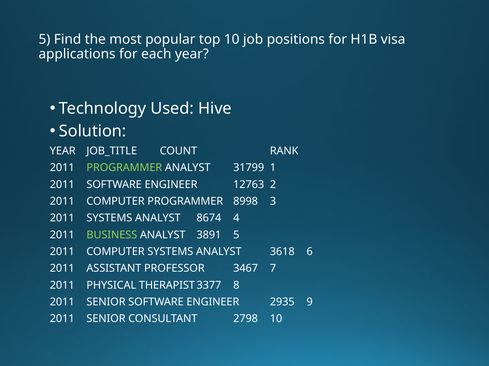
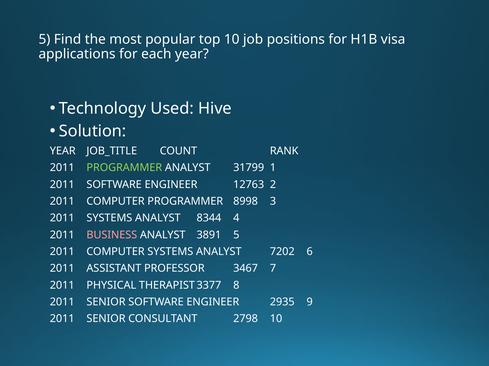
8674: 8674 -> 8344
BUSINESS colour: light green -> pink
3618: 3618 -> 7202
